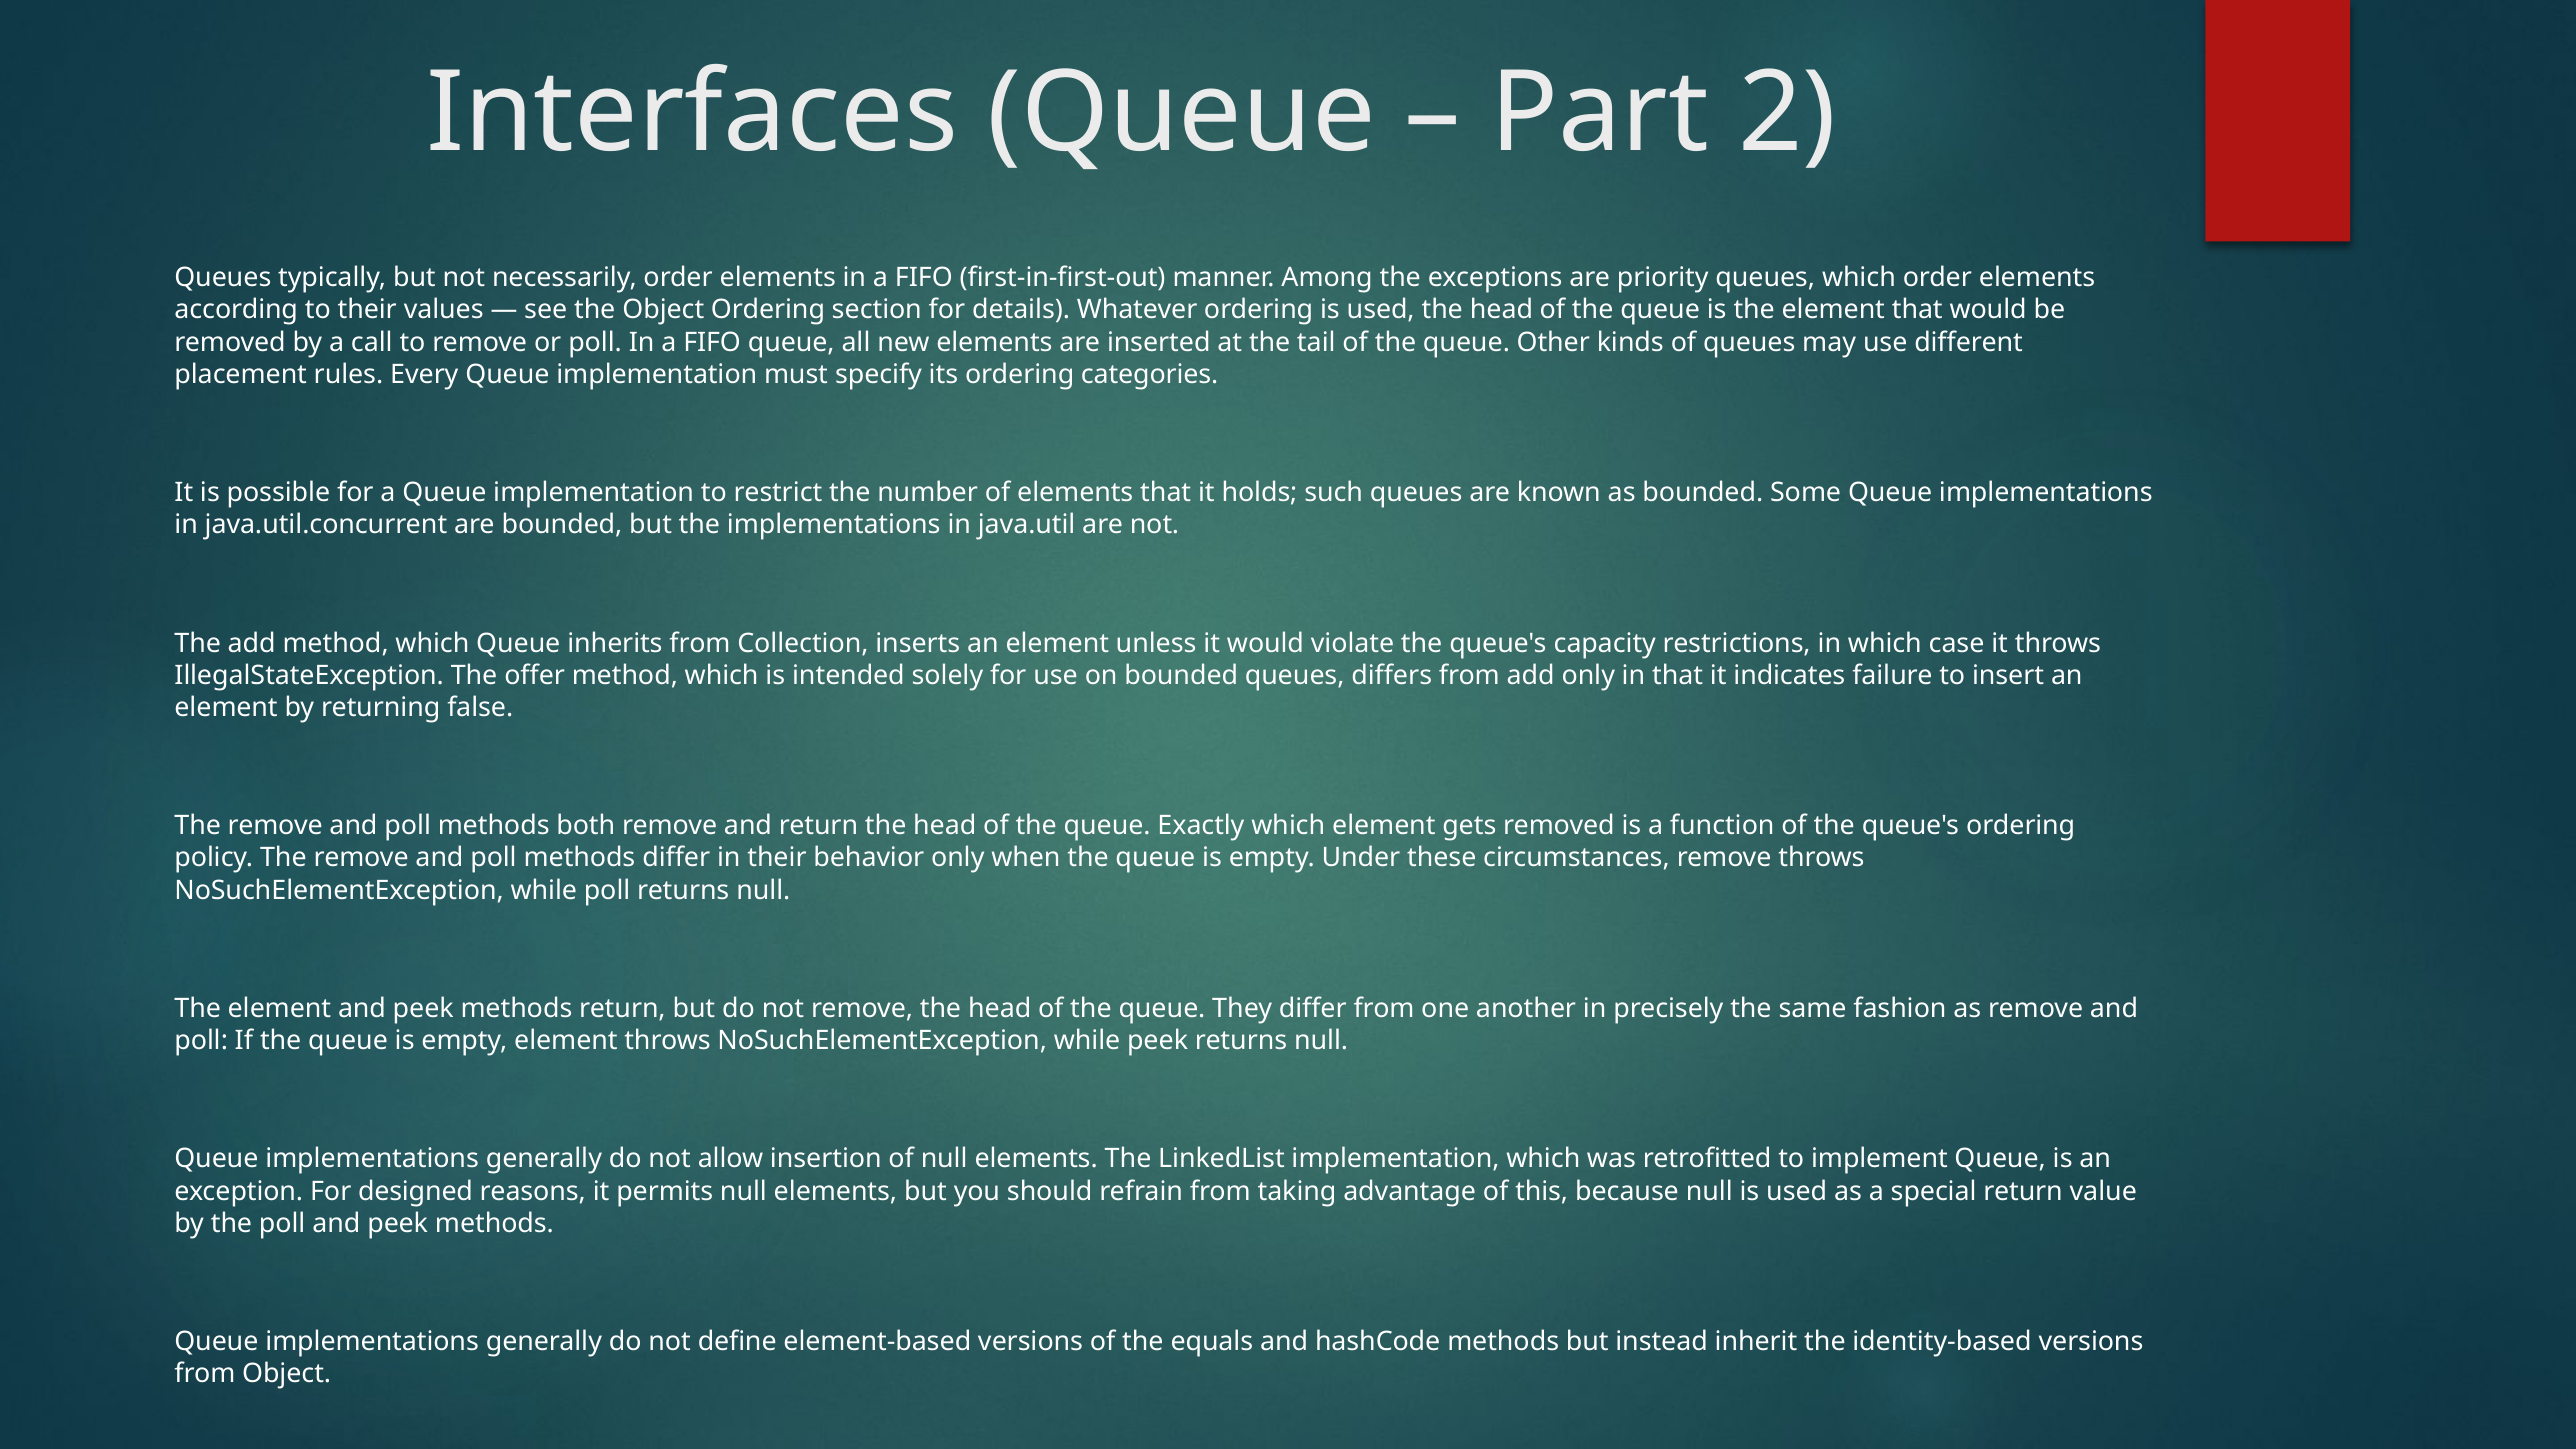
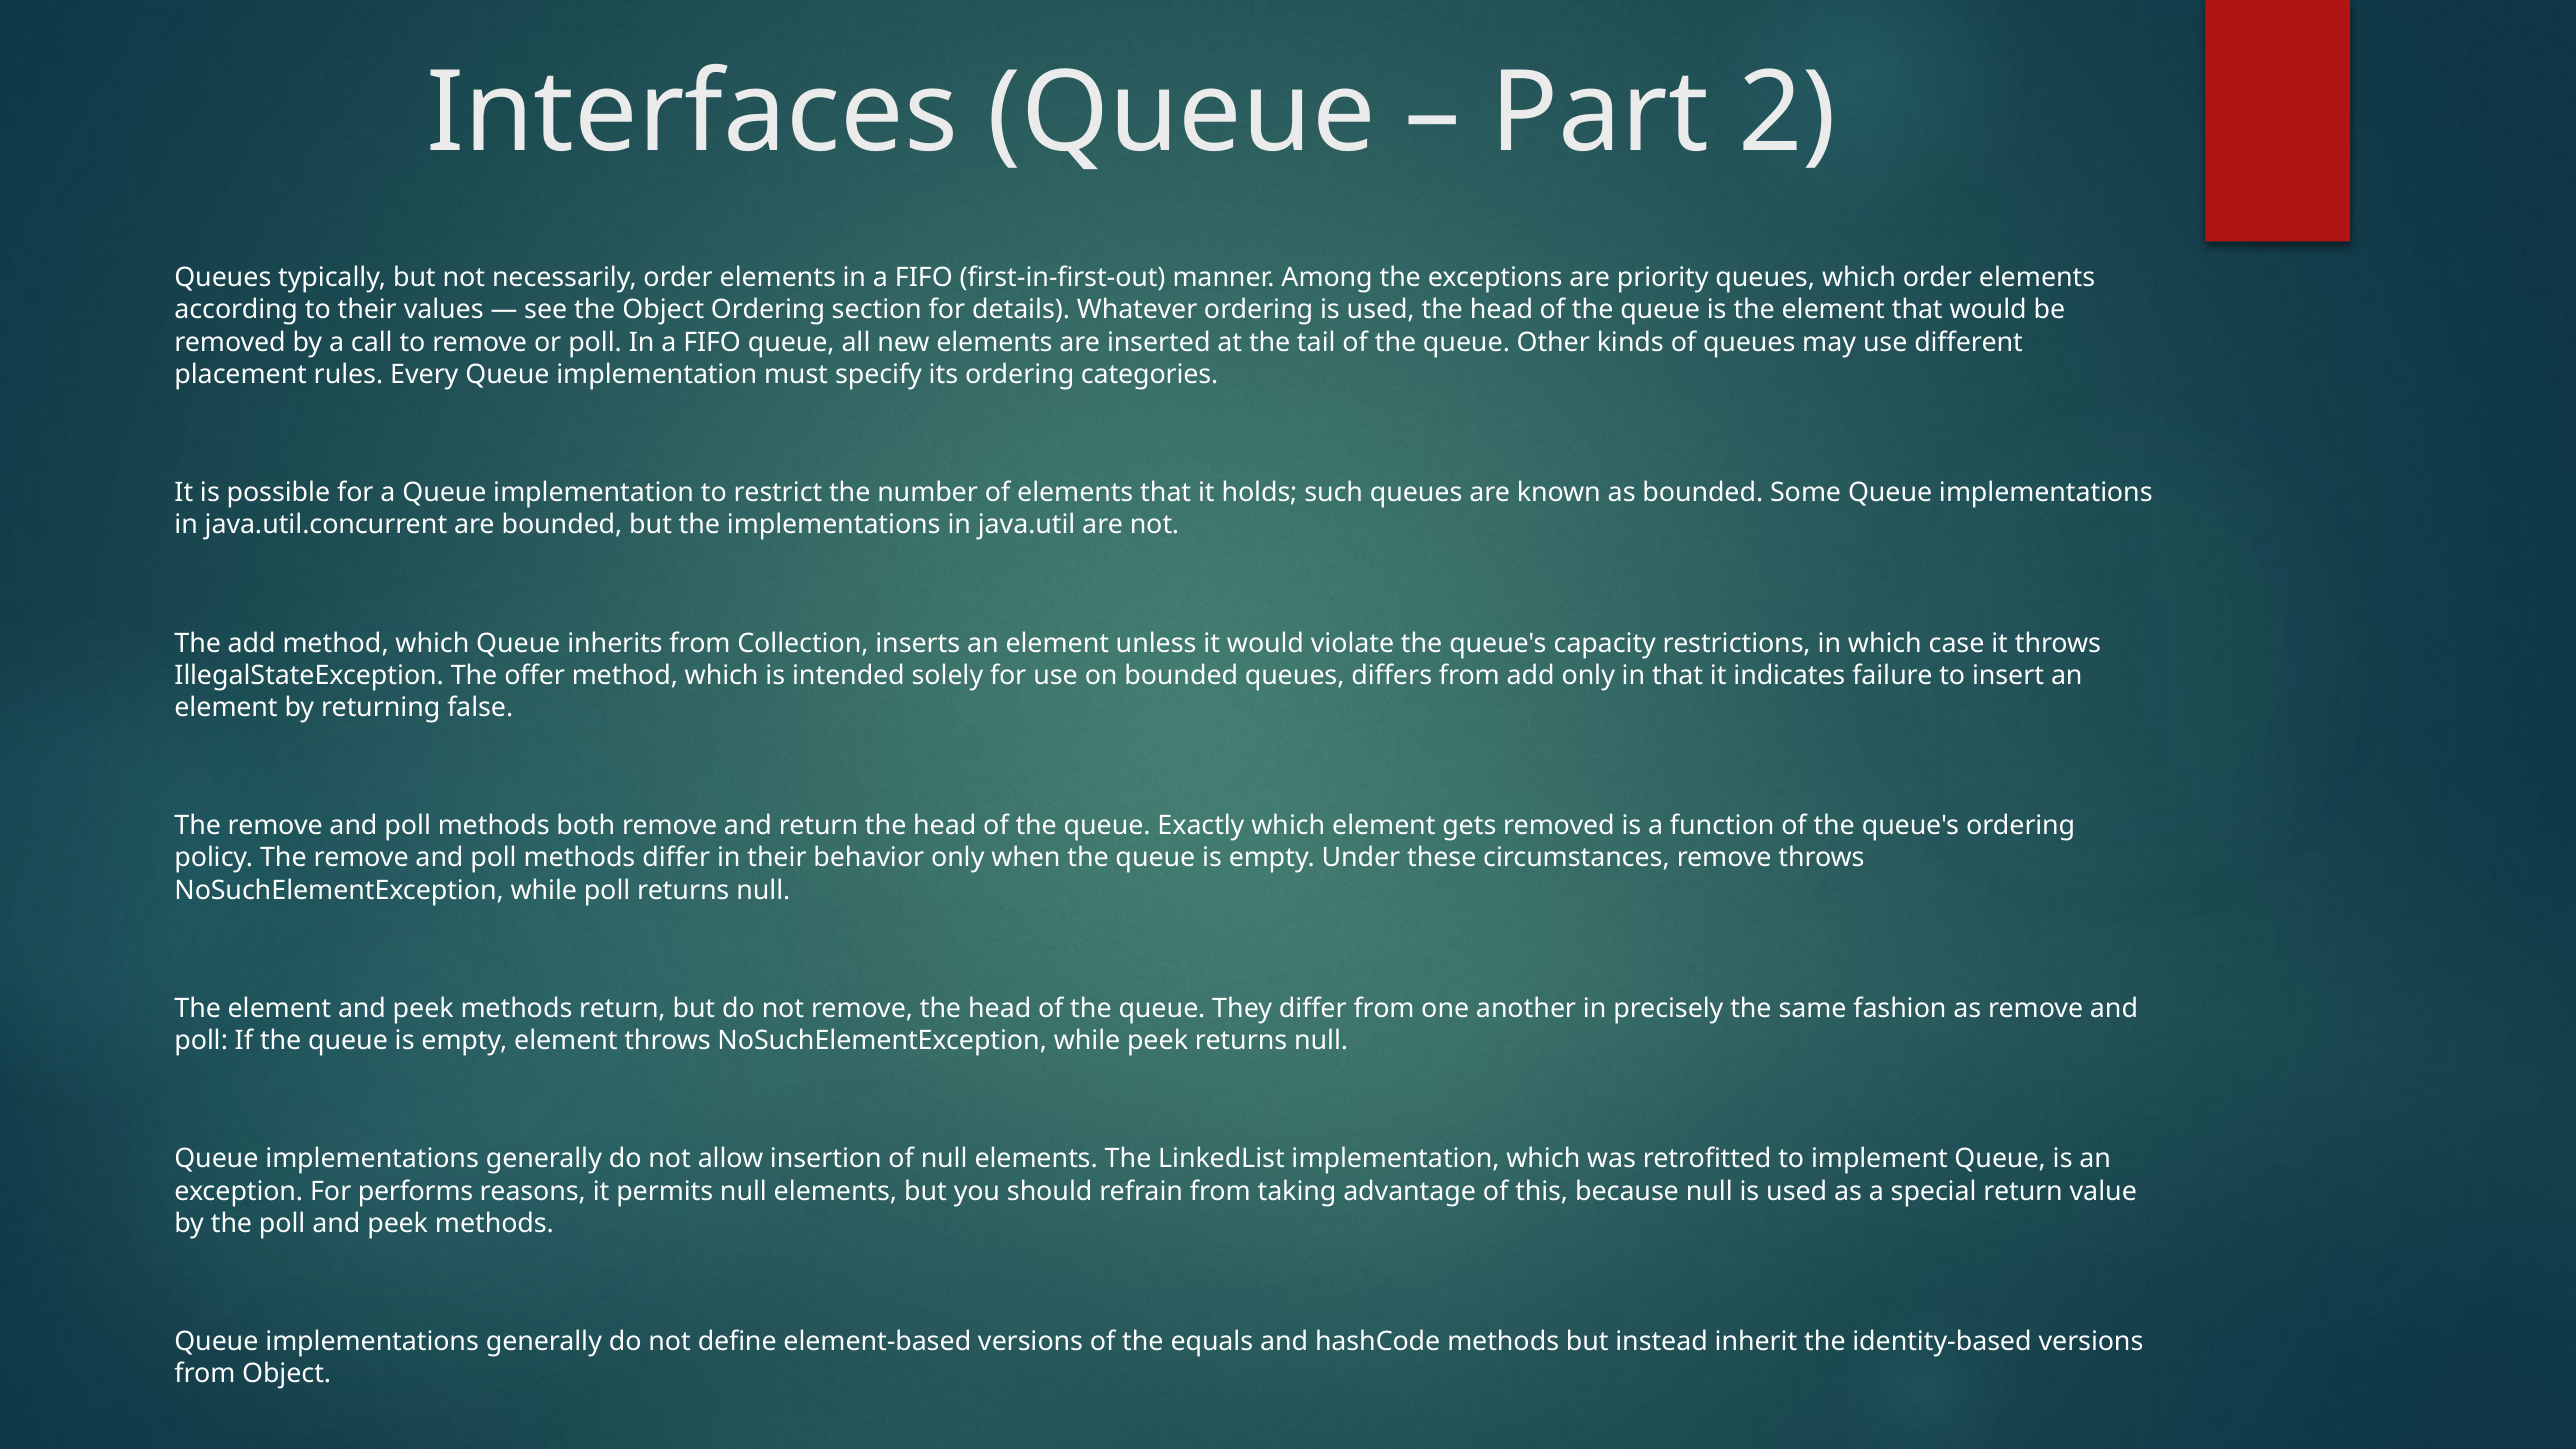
designed: designed -> performs
